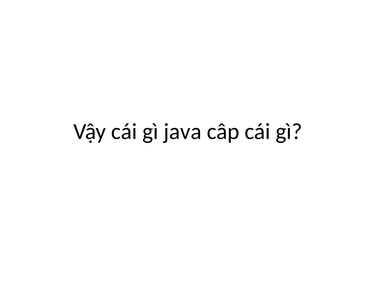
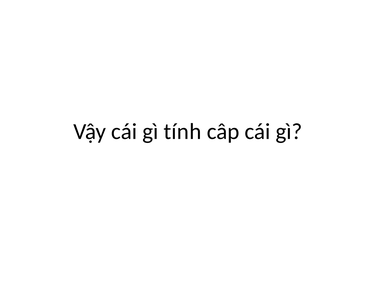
java: java -> tính
